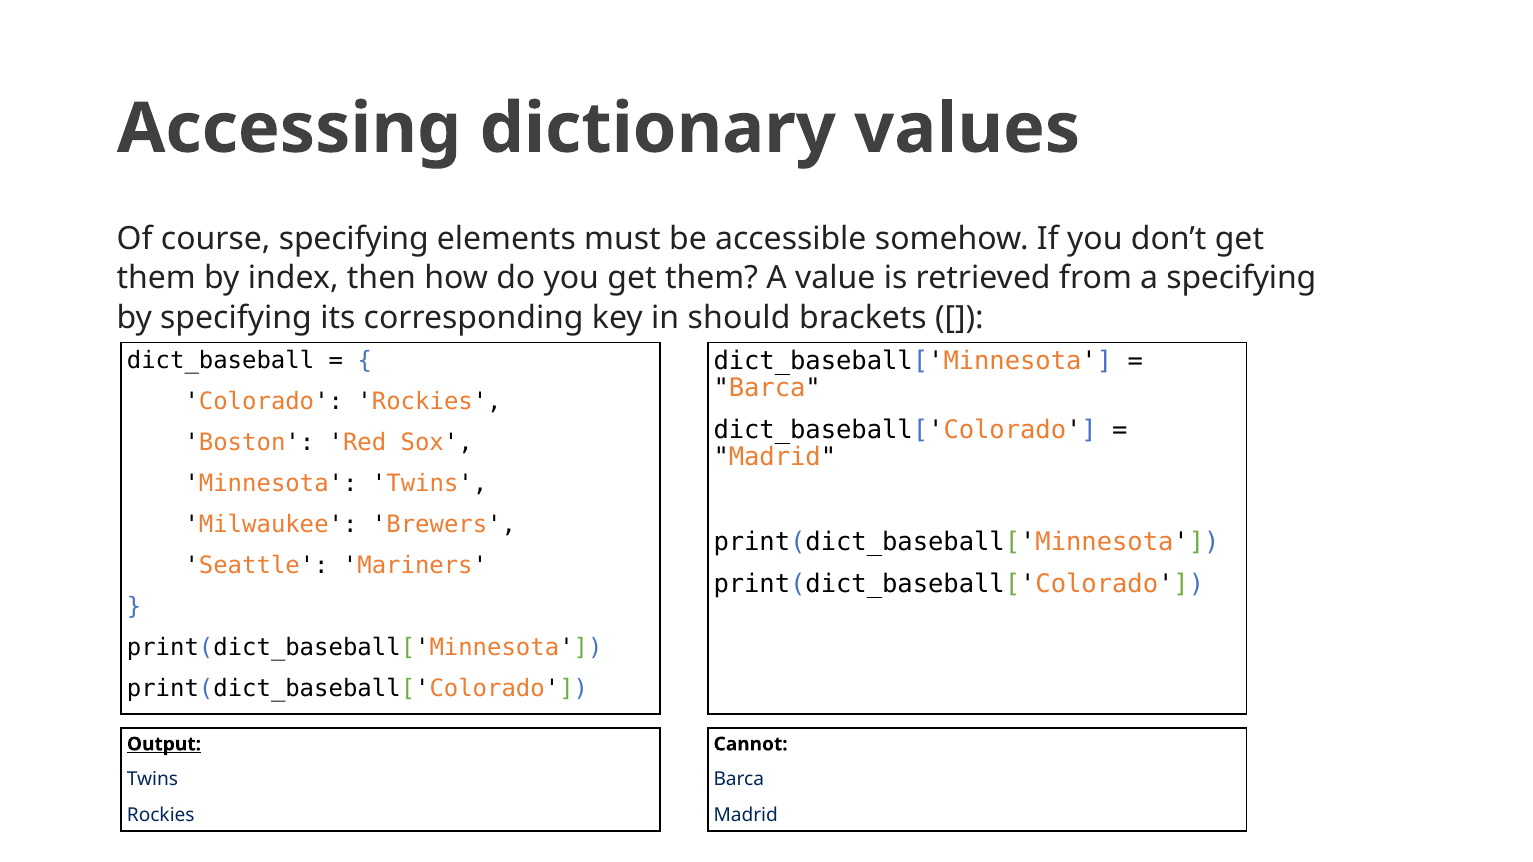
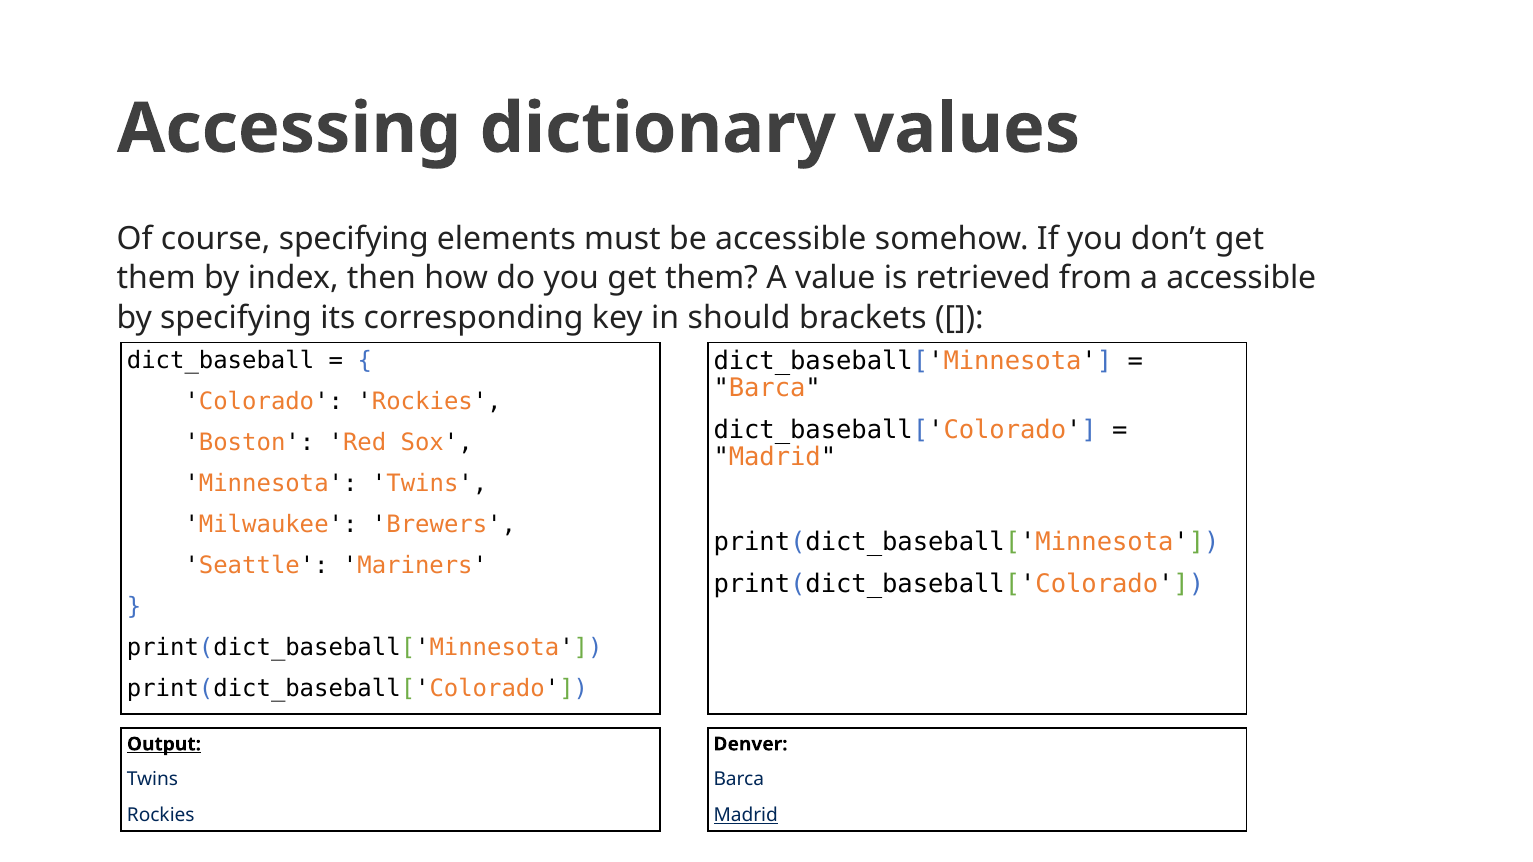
a specifying: specifying -> accessible
Cannot: Cannot -> Denver
Madrid at (746, 815) underline: none -> present
